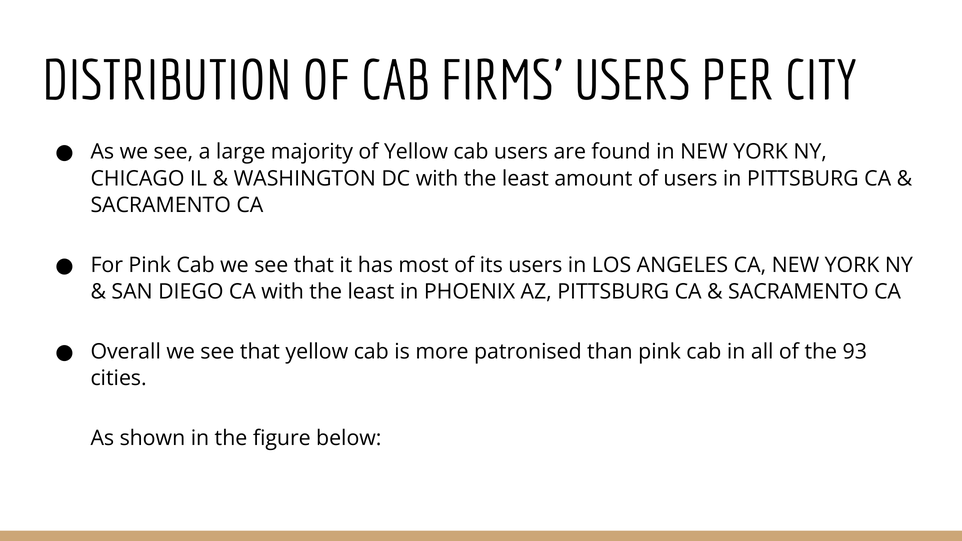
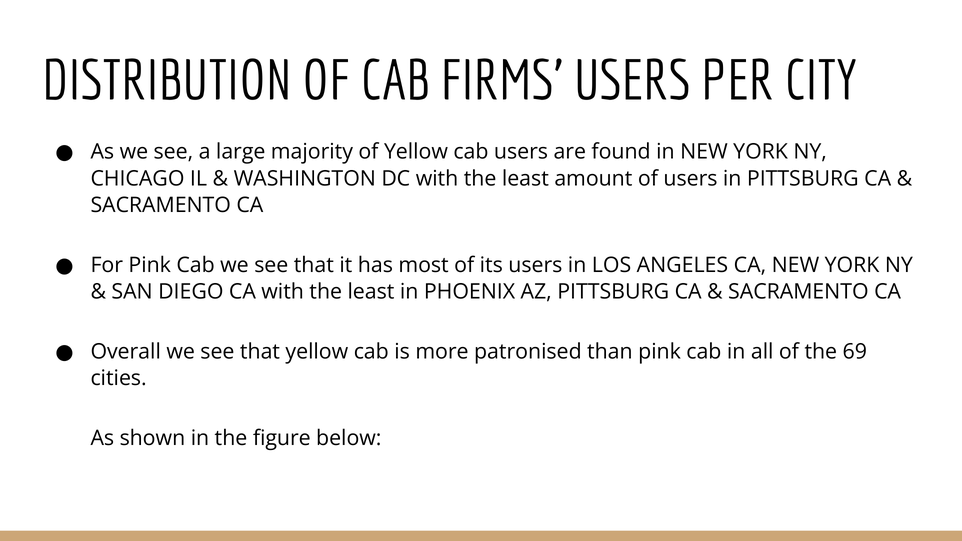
93: 93 -> 69
